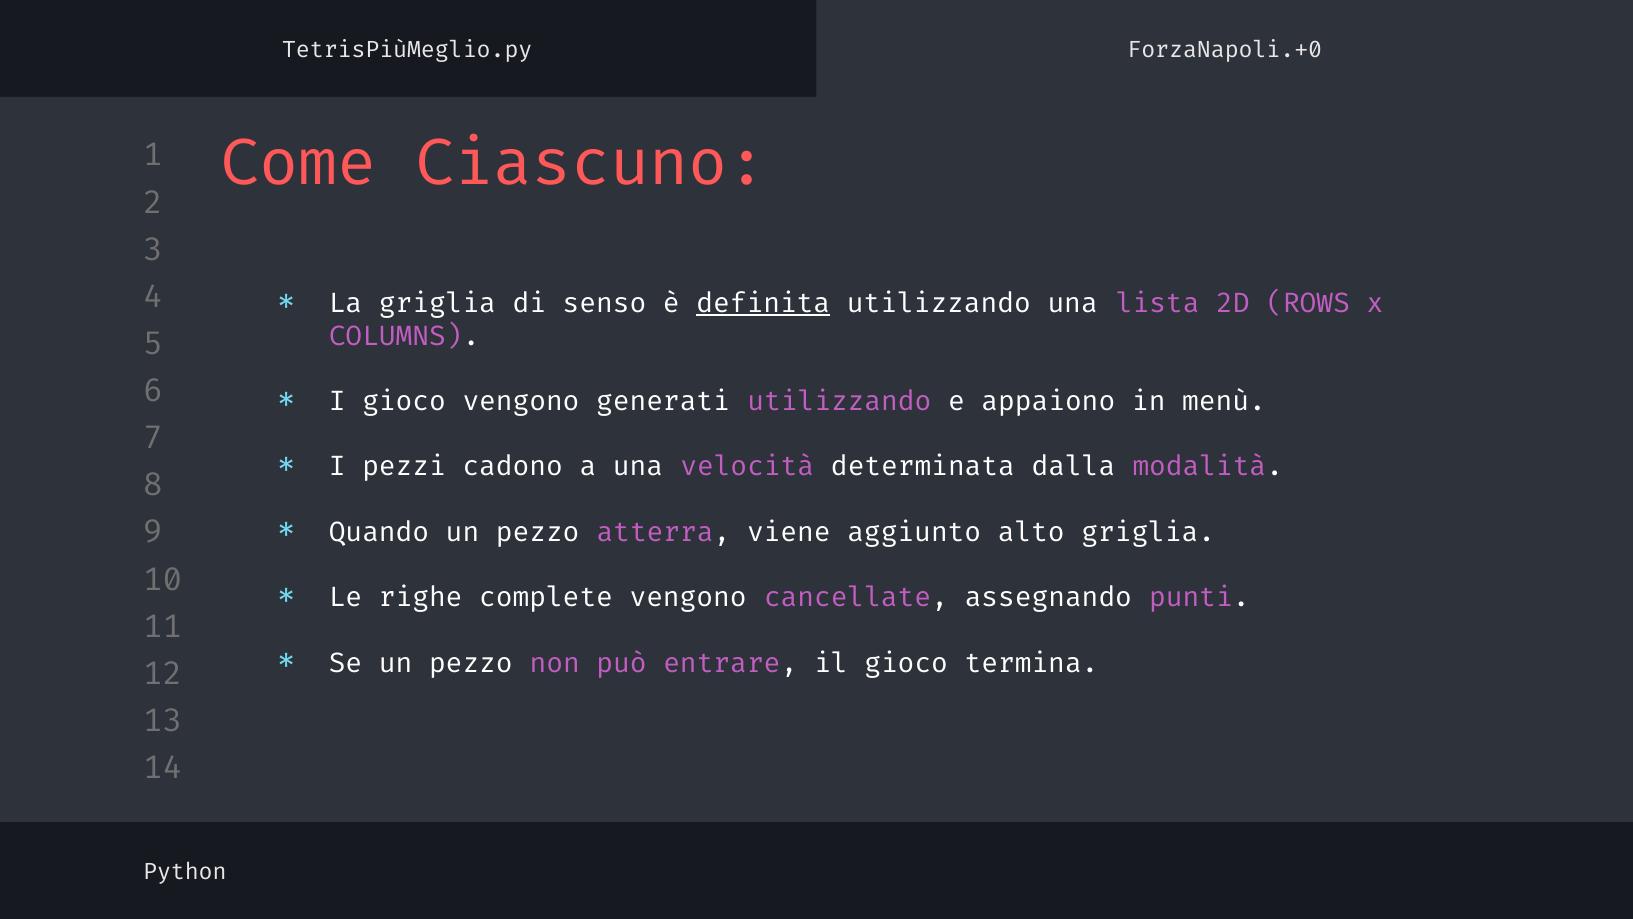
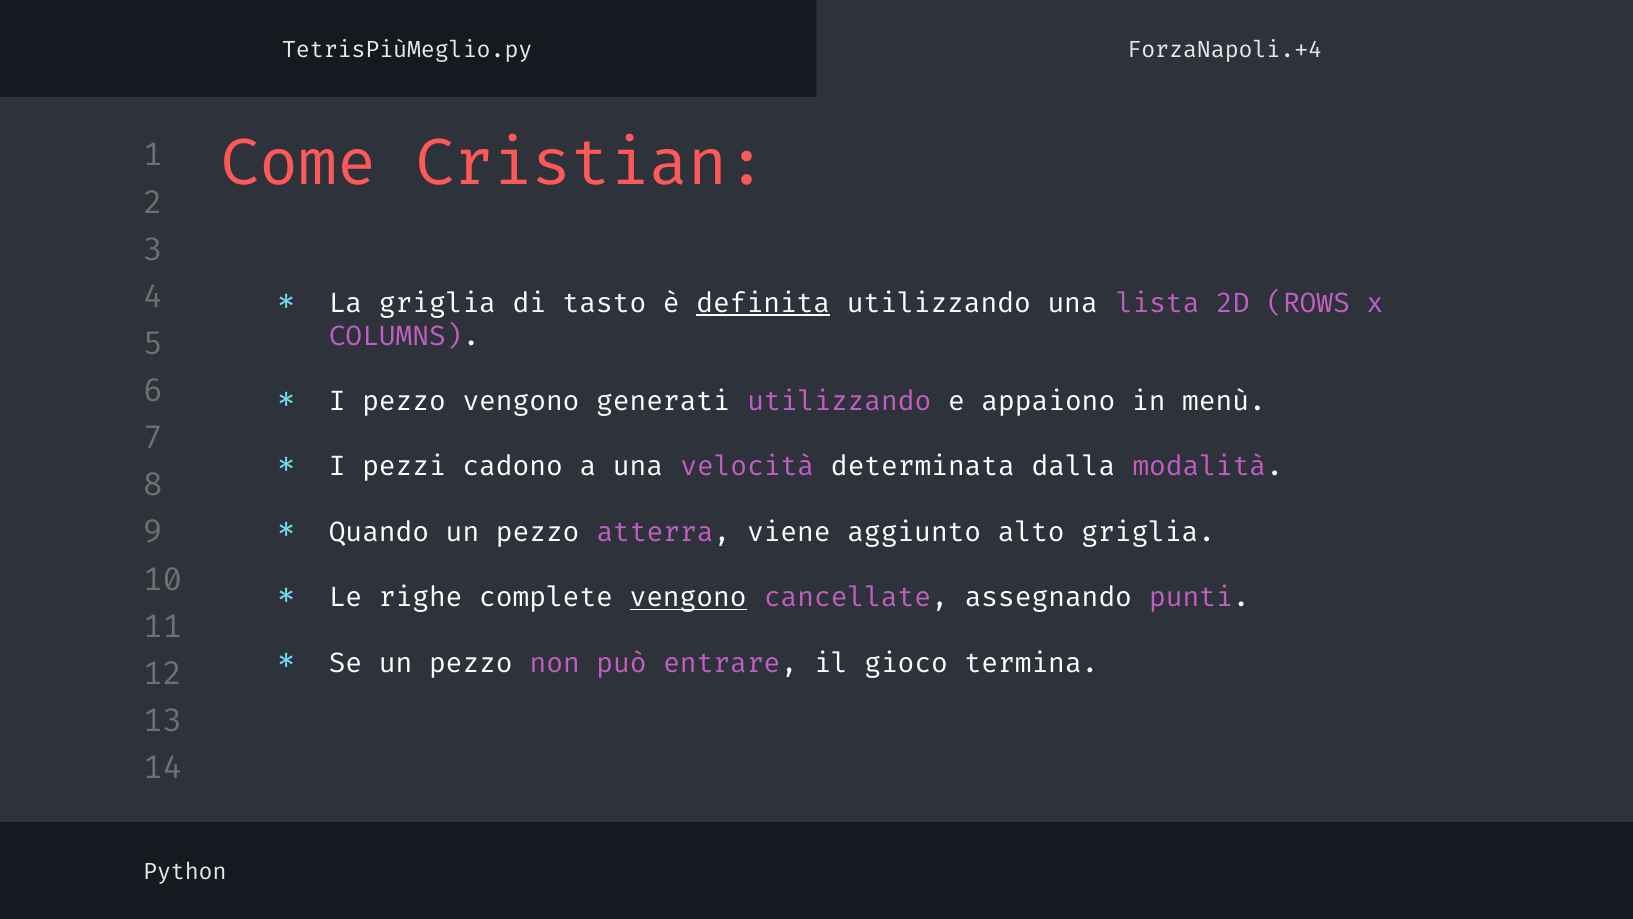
ForzaNapoli.+0: ForzaNapoli.+0 -> ForzaNapoli.+4
Ciascuno: Ciascuno -> Cristian
senso: senso -> tasto
I gioco: gioco -> pezzo
vengono at (688, 597) underline: none -> present
